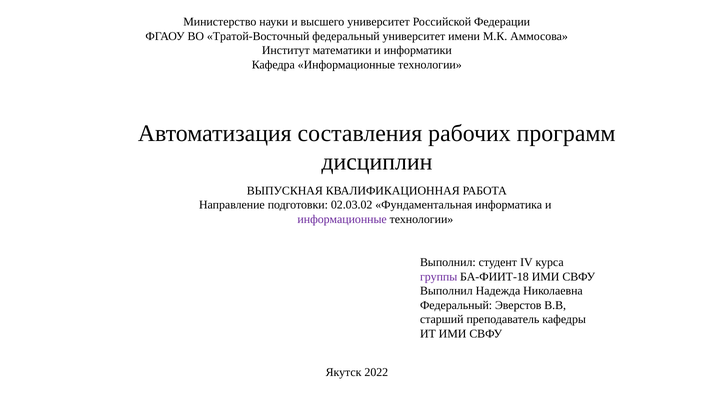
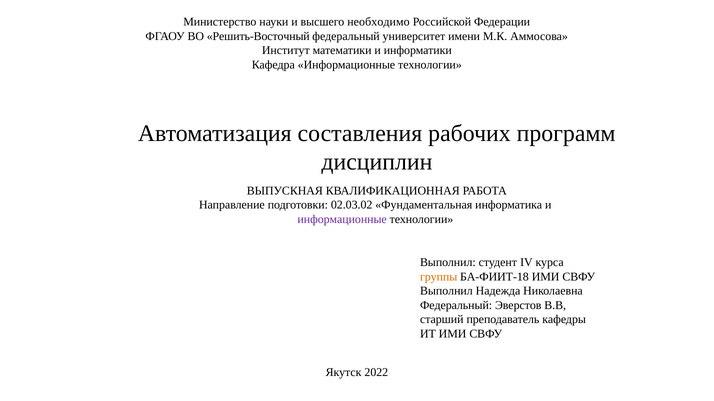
высшего университет: университет -> необходимо
Тратой-Восточный: Тратой-Восточный -> Решить-Восточный
группы colour: purple -> orange
